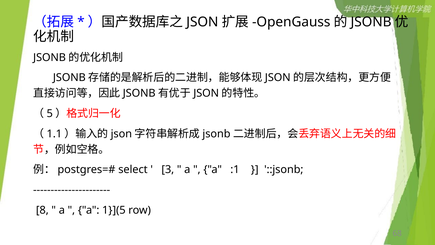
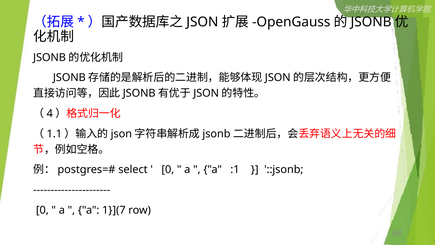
5: 5 -> 4
3 at (168, 169): 3 -> 0
8 at (42, 210): 8 -> 0
1}](5: 1}](5 -> 1}](7
